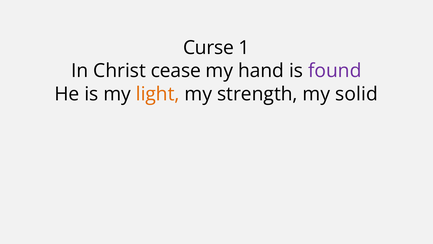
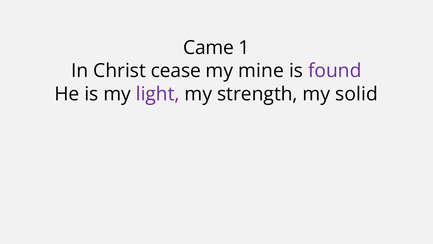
Curse: Curse -> Came
hand: hand -> mine
light colour: orange -> purple
